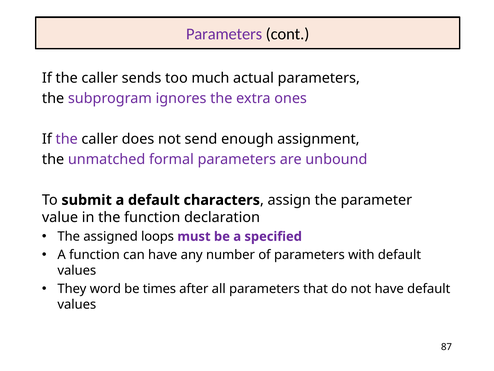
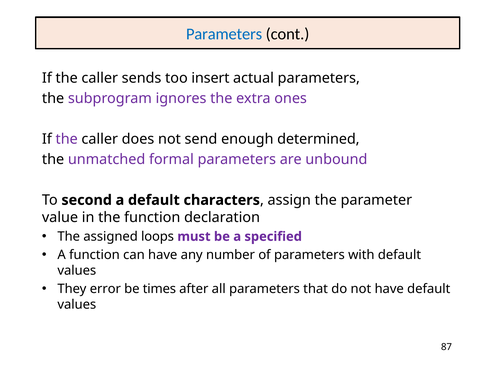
Parameters at (224, 34) colour: purple -> blue
much: much -> insert
assignment: assignment -> determined
submit: submit -> second
word: word -> error
